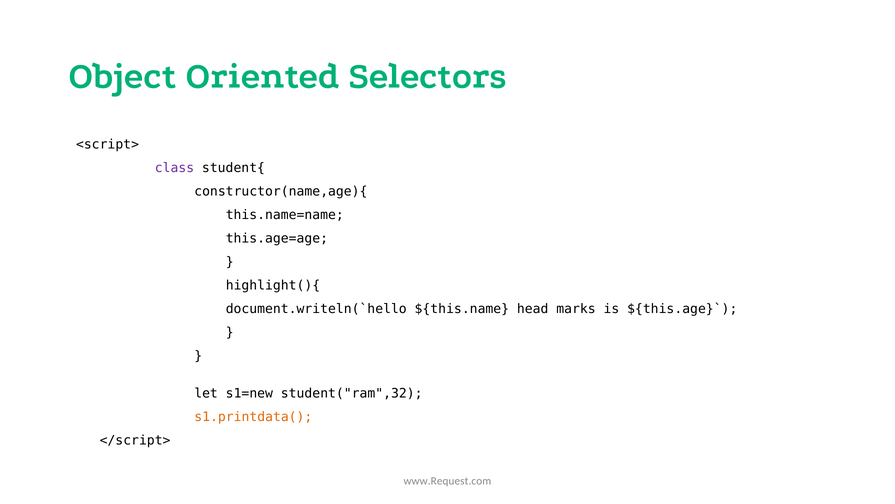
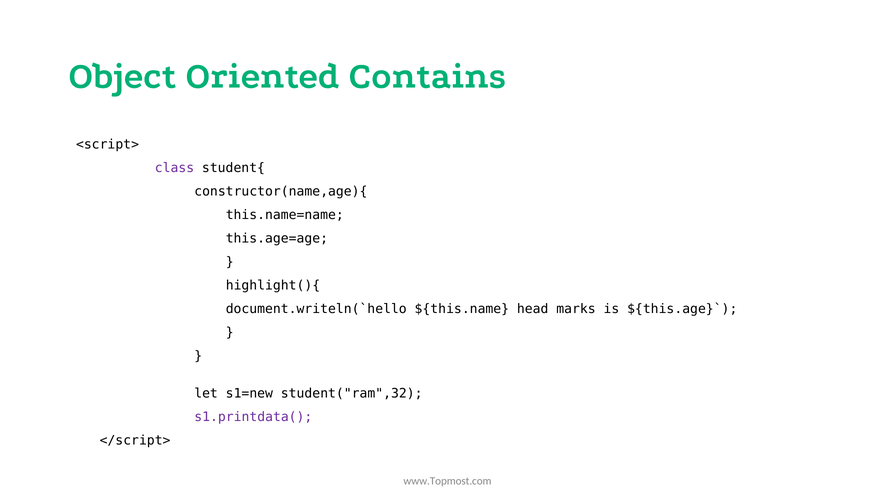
Selectors: Selectors -> Contains
s1.printdata( colour: orange -> purple
www.Request.com: www.Request.com -> www.Topmost.com
